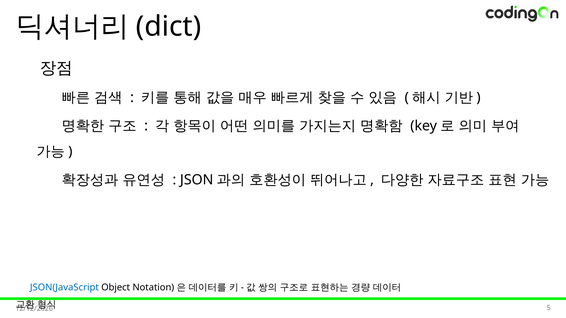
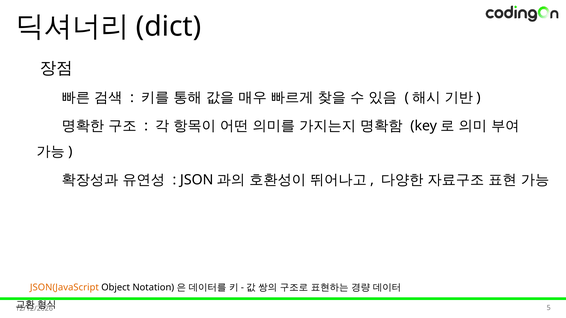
JSON(JavaScript colour: blue -> orange
